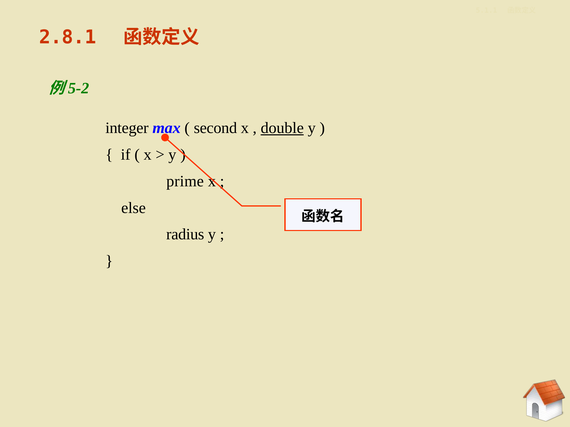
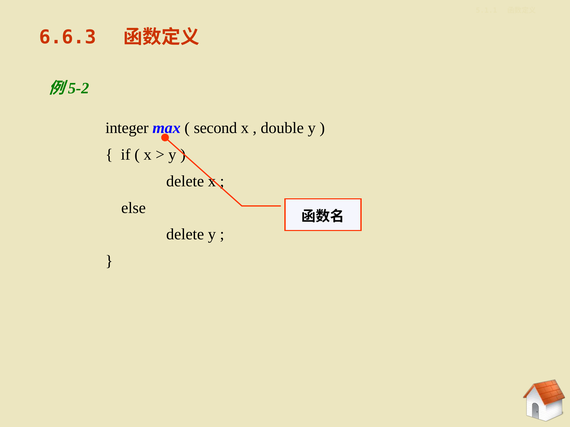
2.8.1: 2.8.1 -> 6.6.3
double underline: present -> none
prime at (185, 181): prime -> delete
radius at (185, 235): radius -> delete
